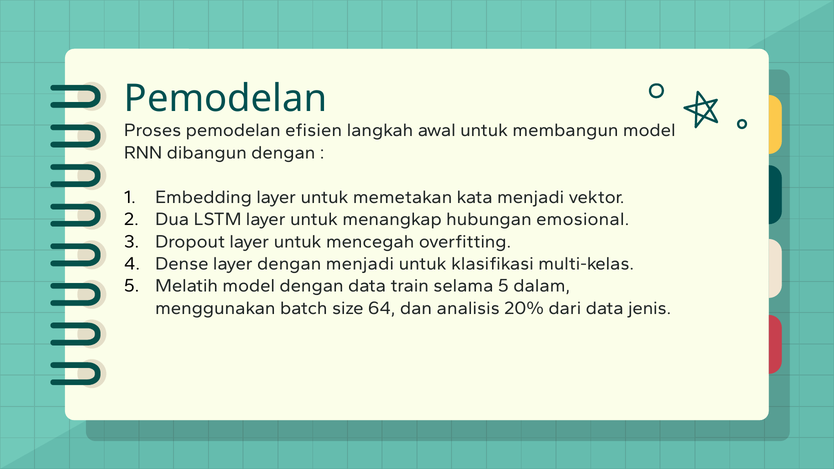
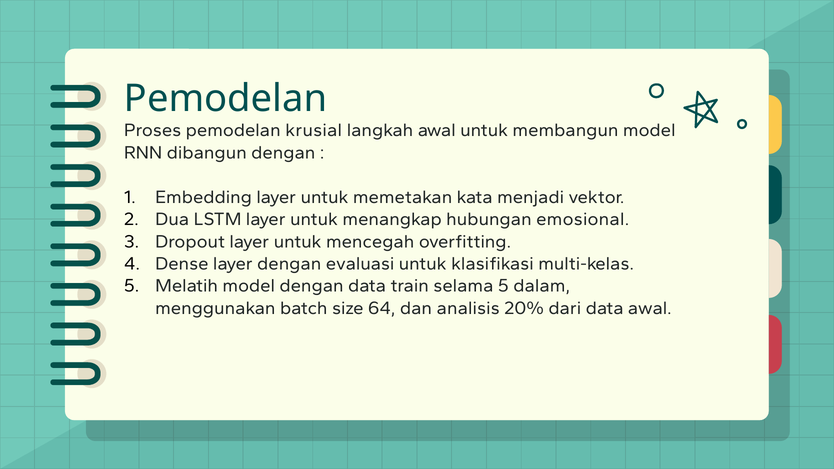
efisien: efisien -> krusial
dengan menjadi: menjadi -> evaluasi
data jenis: jenis -> awal
